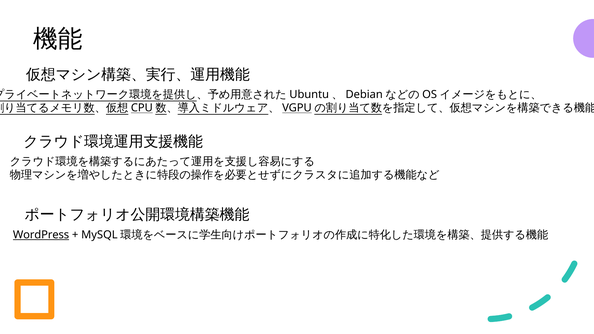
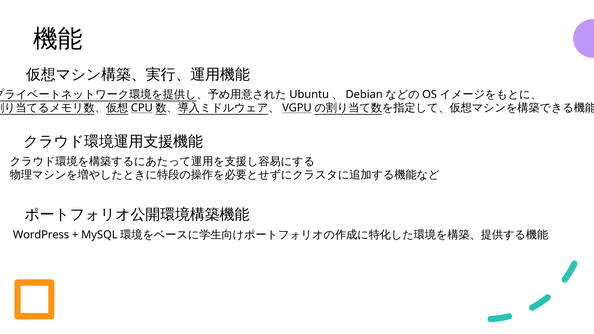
WordPress underline: present -> none
